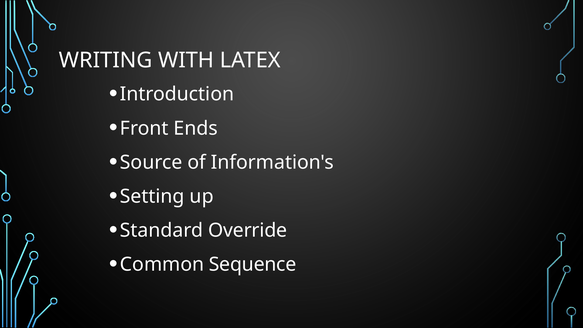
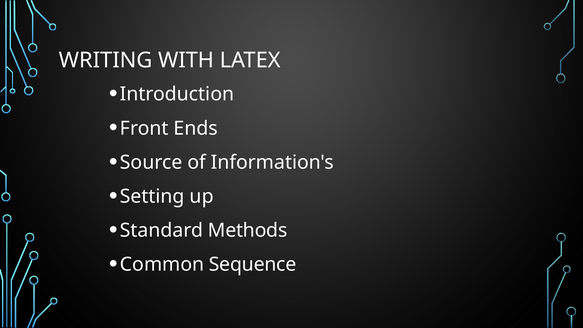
Override: Override -> Methods
